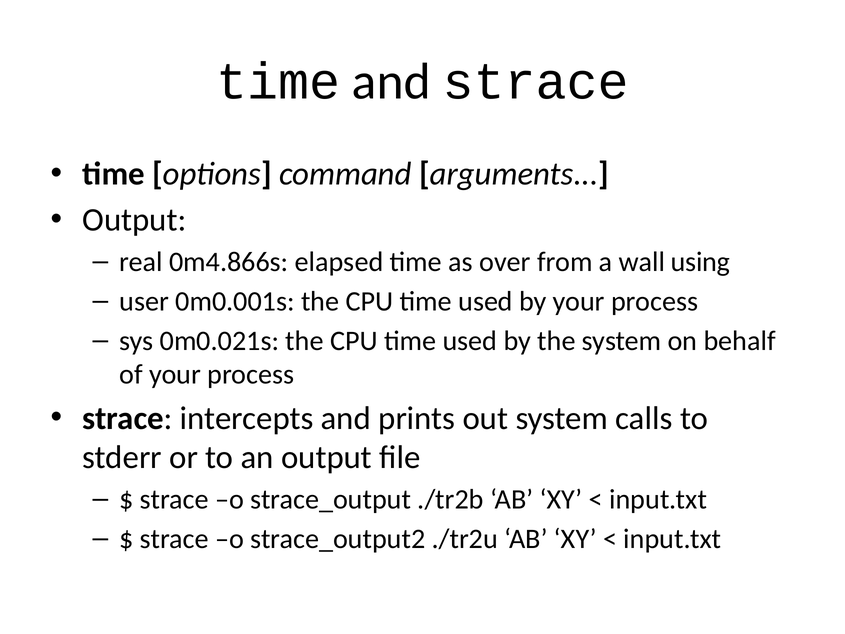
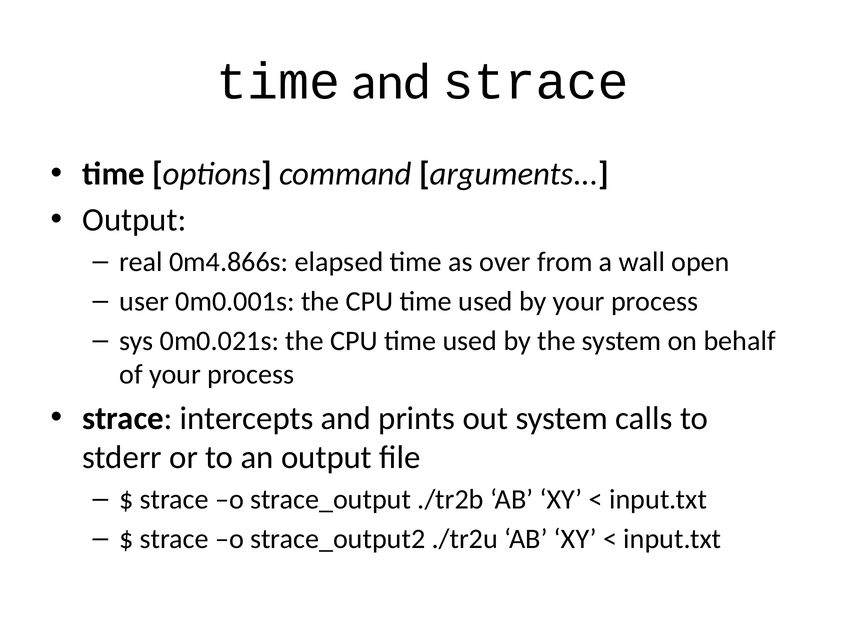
using: using -> open
